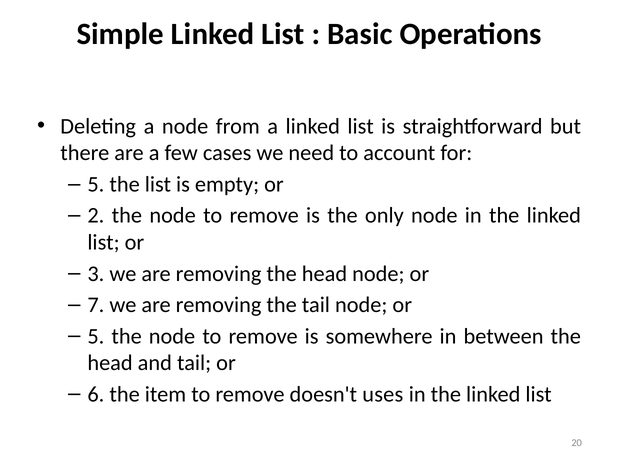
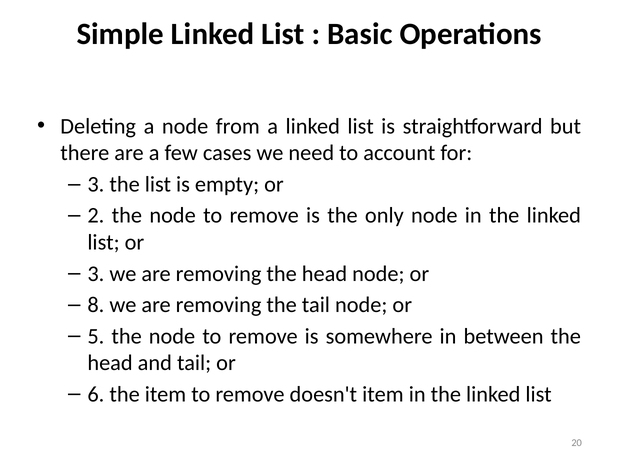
5 at (96, 184): 5 -> 3
7: 7 -> 8
doesn't uses: uses -> item
